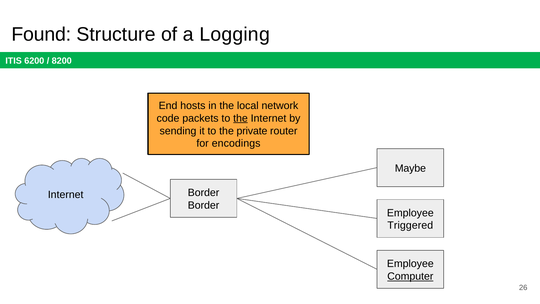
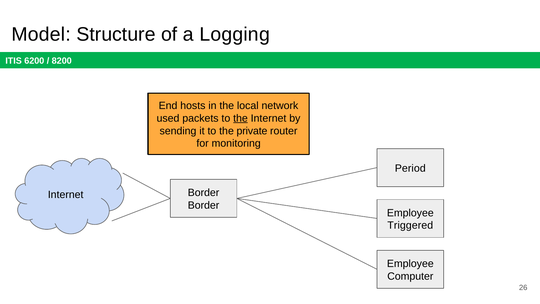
Found: Found -> Model
code: code -> used
encodings: encodings -> monitoring
Maybe: Maybe -> Period
Computer underline: present -> none
